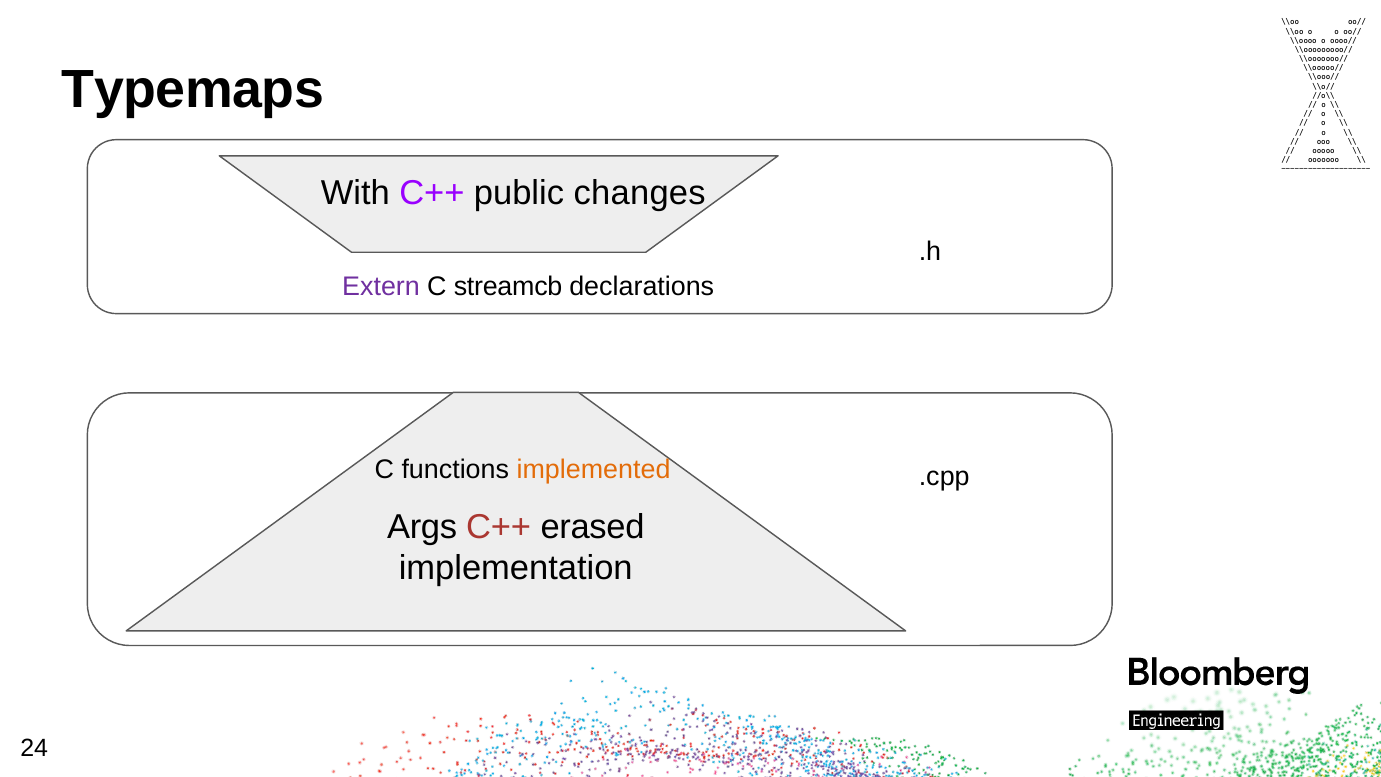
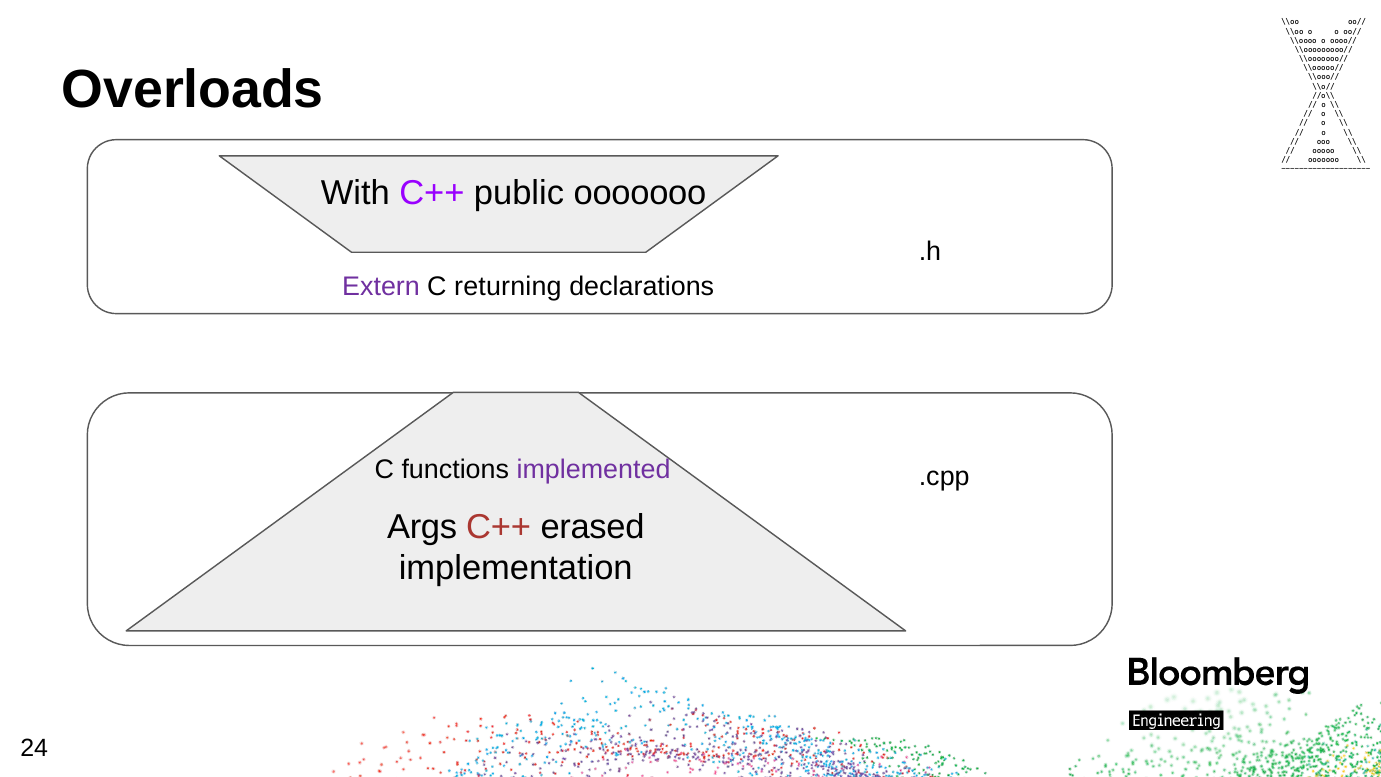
Typemaps: Typemaps -> Overloads
public changes: changes -> ooooooo
streamcb: streamcb -> returning
implemented colour: orange -> purple
